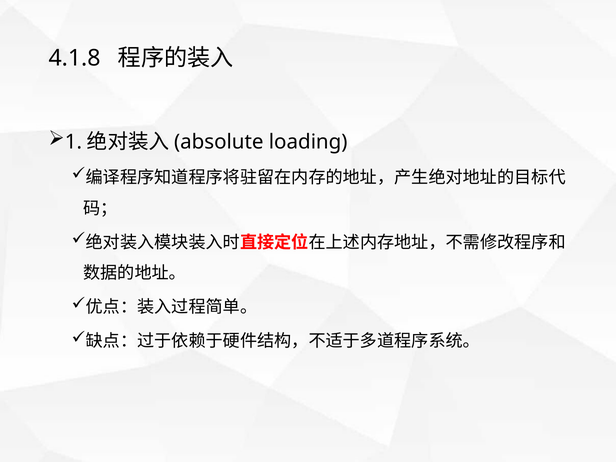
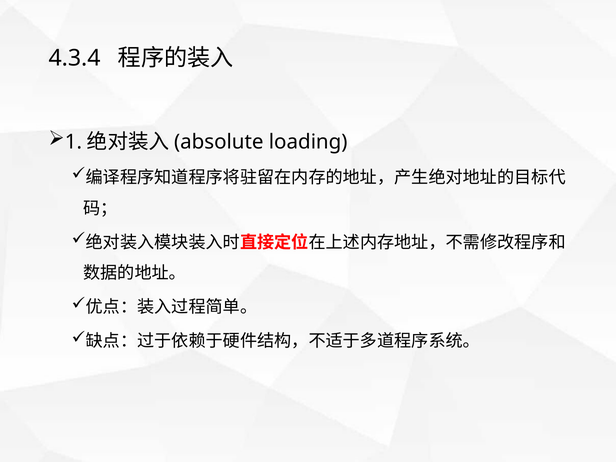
4.1.8: 4.1.8 -> 4.3.4
